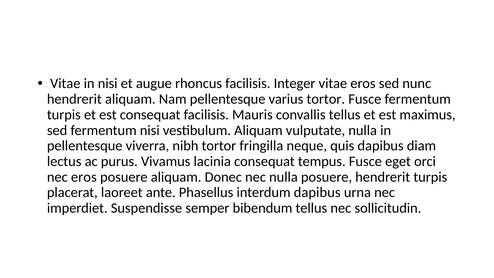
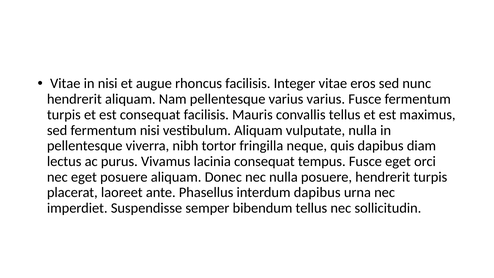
varius tortor: tortor -> varius
nec eros: eros -> eget
